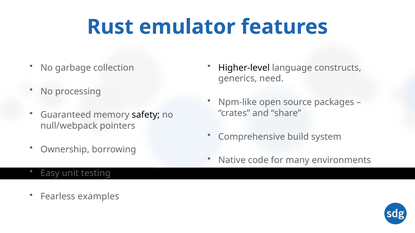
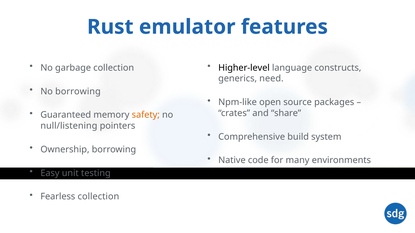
No processing: processing -> borrowing
safety colour: black -> orange
null/webpack: null/webpack -> null/listening
Fearless examples: examples -> collection
